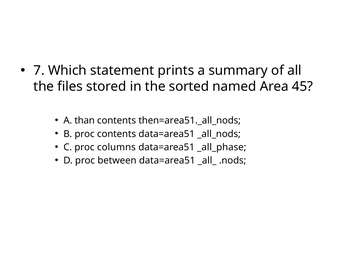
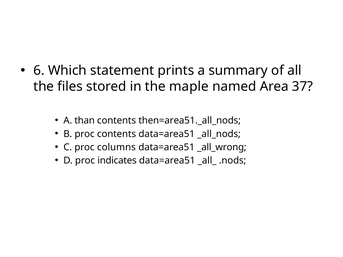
7: 7 -> 6
sorted: sorted -> maple
45: 45 -> 37
_all_phase: _all_phase -> _all_wrong
between: between -> indicates
